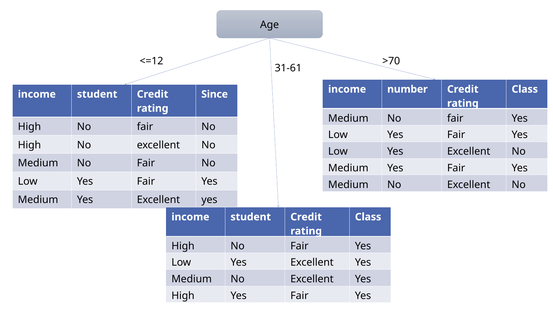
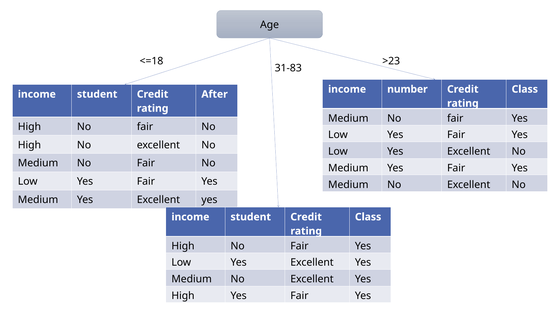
<=12: <=12 -> <=18
>70: >70 -> >23
31-61: 31-61 -> 31-83
Since: Since -> After
